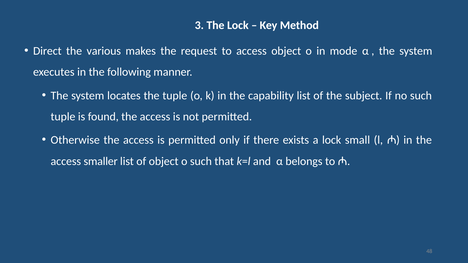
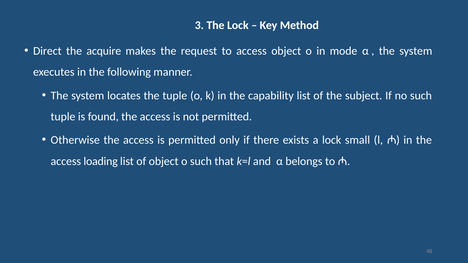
various: various -> acquire
smaller: smaller -> loading
